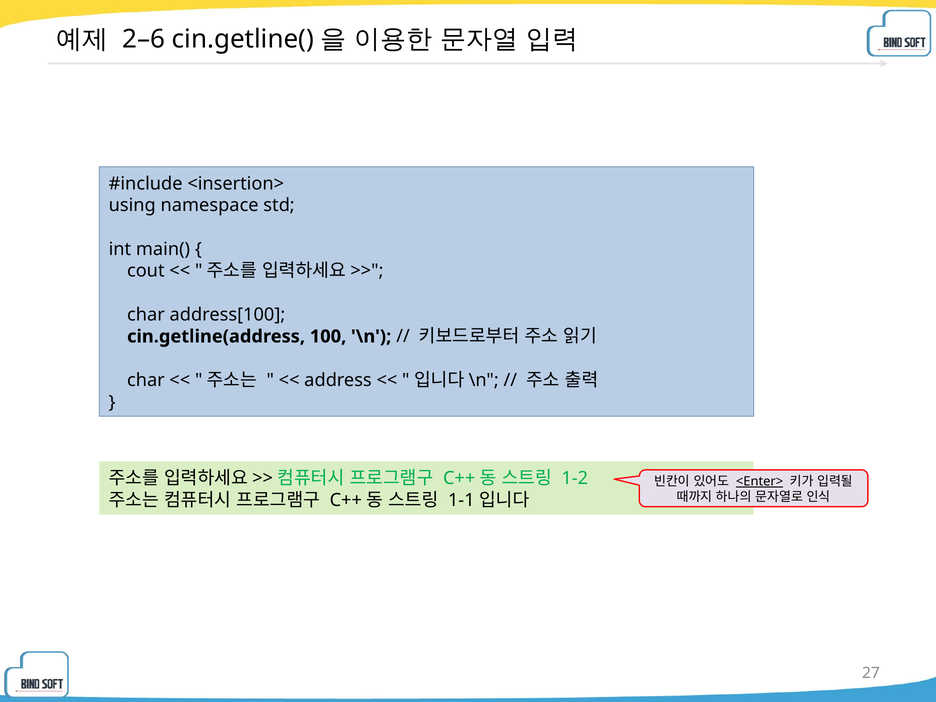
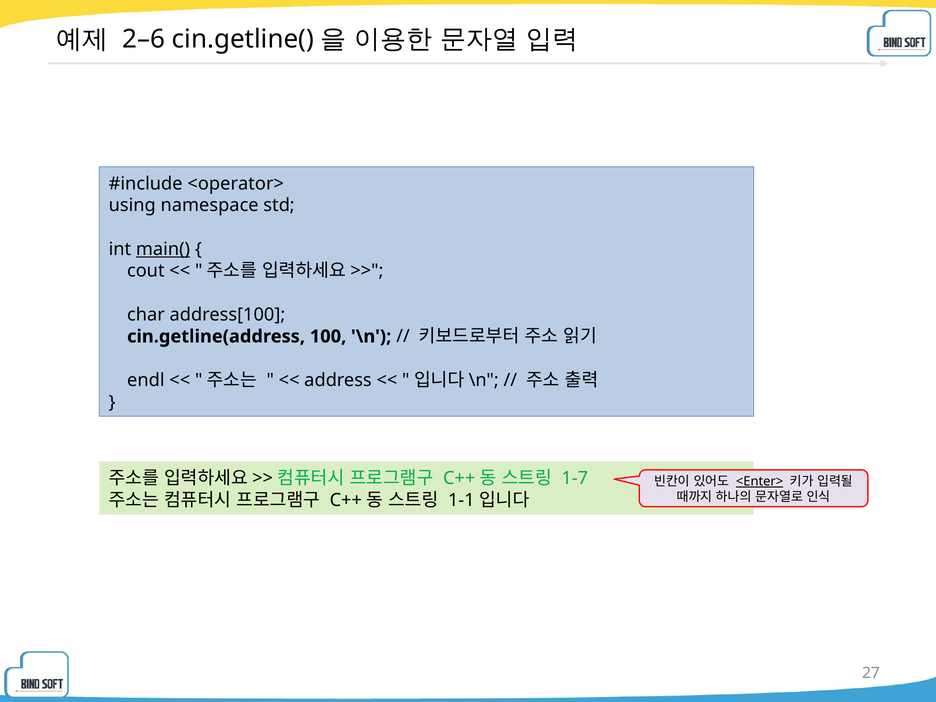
<insertion>: <insertion> -> <operator>
main( underline: none -> present
char at (146, 380): char -> endl
1-2: 1-2 -> 1-7
